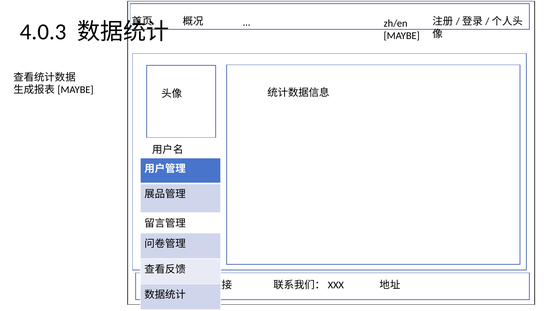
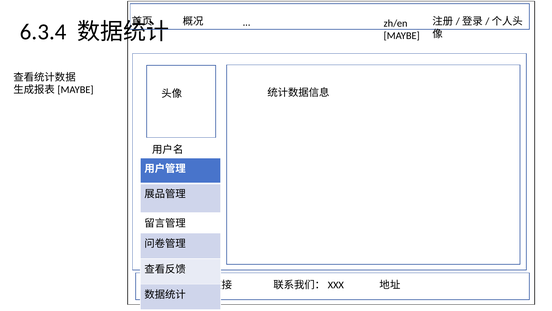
4.0.3: 4.0.3 -> 6.3.4
